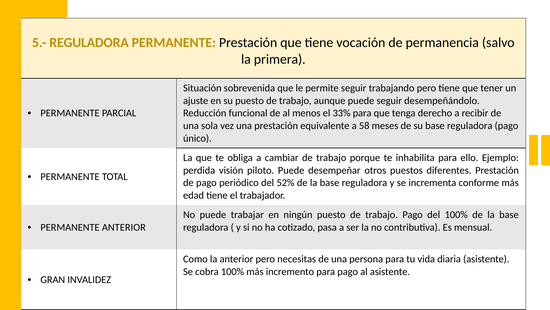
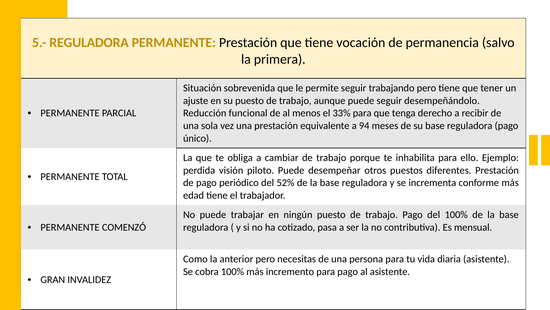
58: 58 -> 94
PERMANENTE ANTERIOR: ANTERIOR -> COMENZÓ
